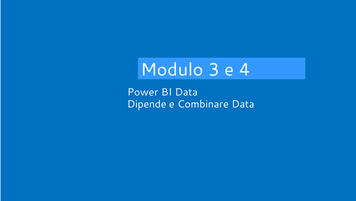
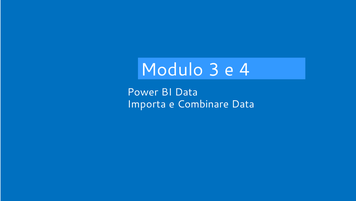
Dipende: Dipende -> Importa
